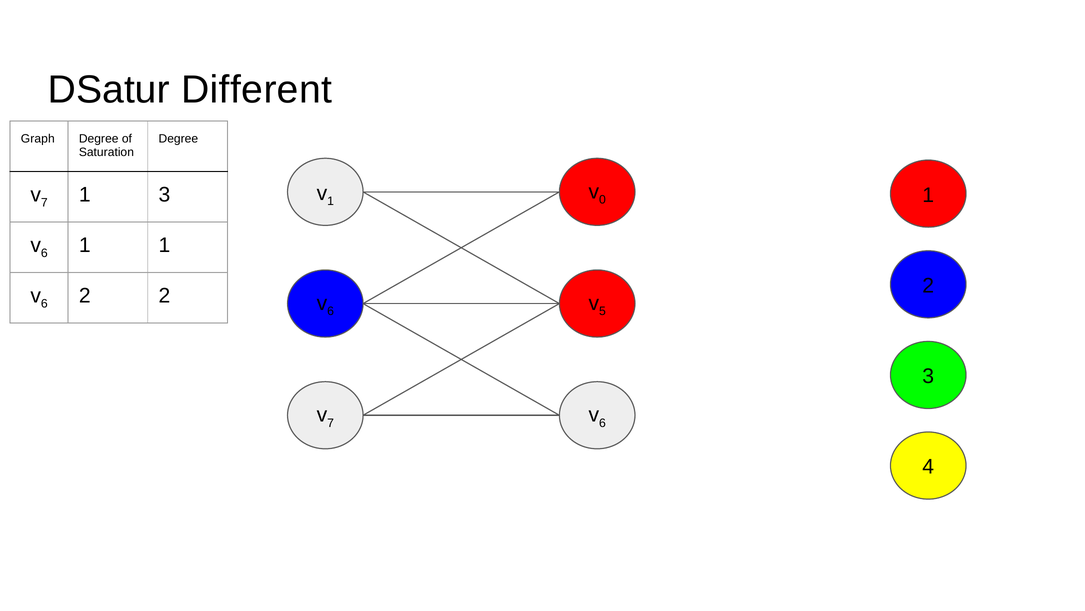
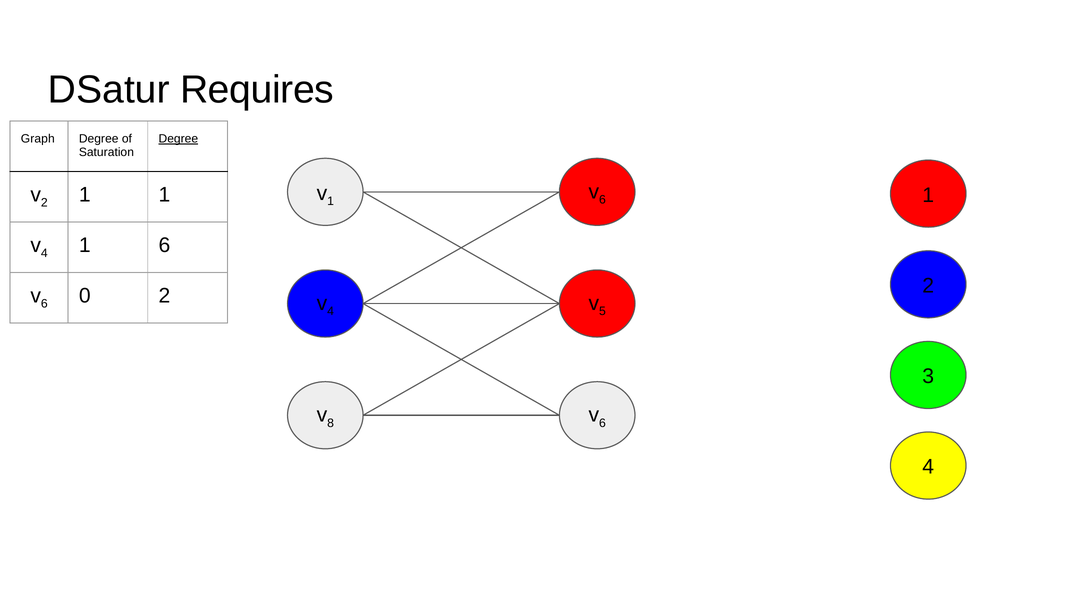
Different: Different -> Requires
Degree at (178, 139) underline: none -> present
0 at (602, 200): 0 -> 6
7 at (44, 203): 7 -> 2
1 3: 3 -> 1
6 at (44, 253): 6 -> 4
1 1: 1 -> 6
2 at (85, 295): 2 -> 0
6 at (331, 311): 6 -> 4
7 at (331, 423): 7 -> 8
